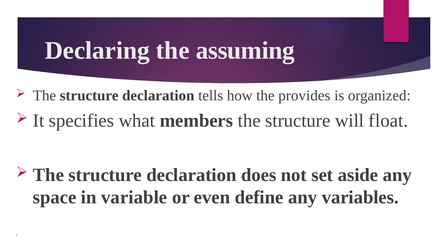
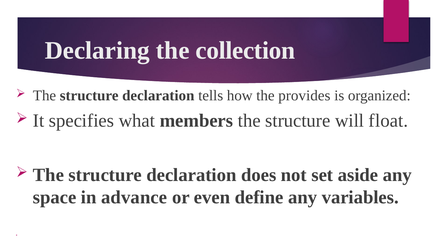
assuming: assuming -> collection
variable: variable -> advance
